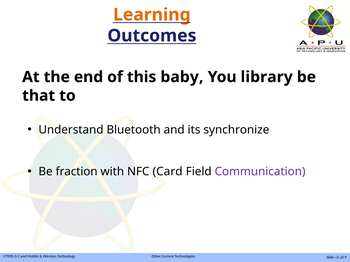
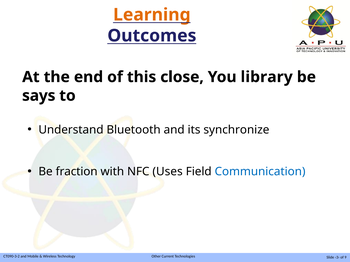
baby: baby -> close
that: that -> says
Card: Card -> Uses
Communication colour: purple -> blue
